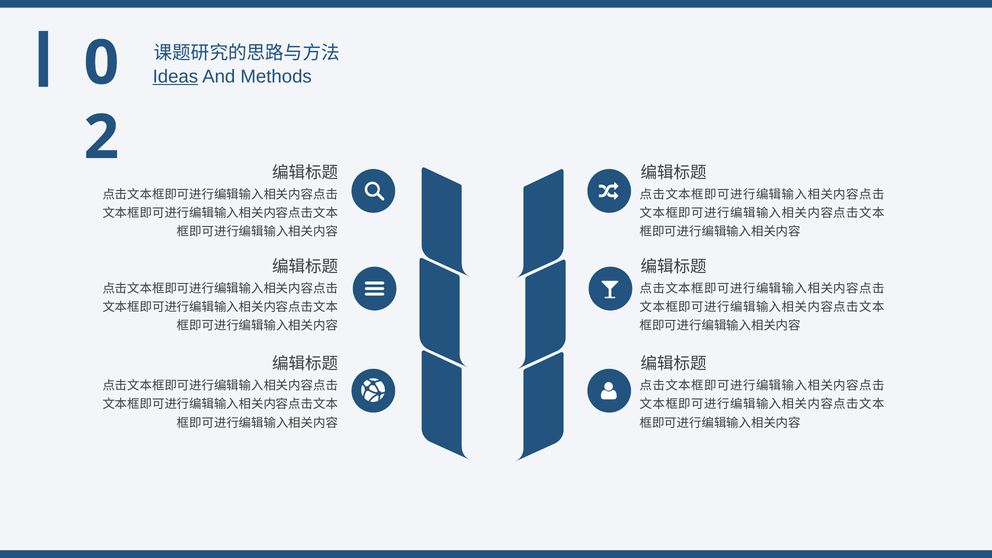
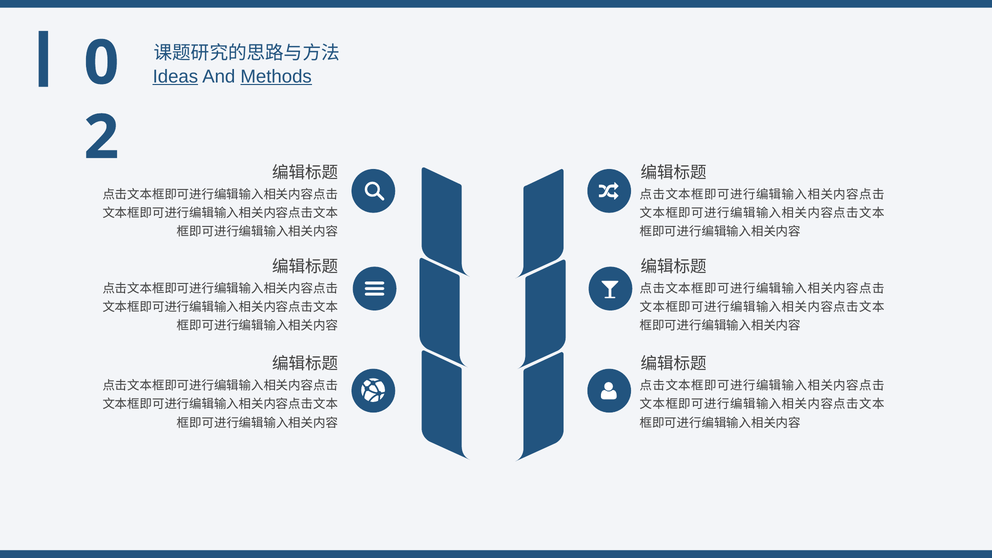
Methods underline: none -> present
